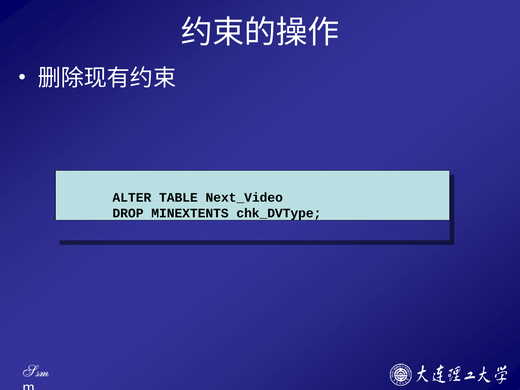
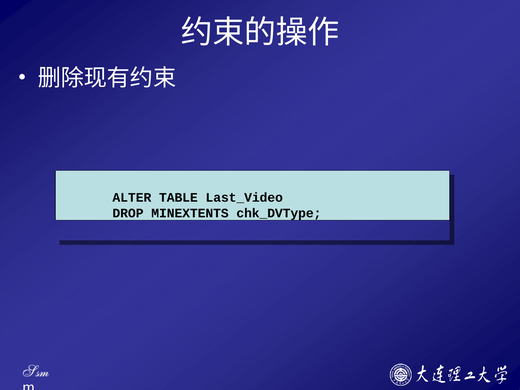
Next_Video: Next_Video -> Last_Video
